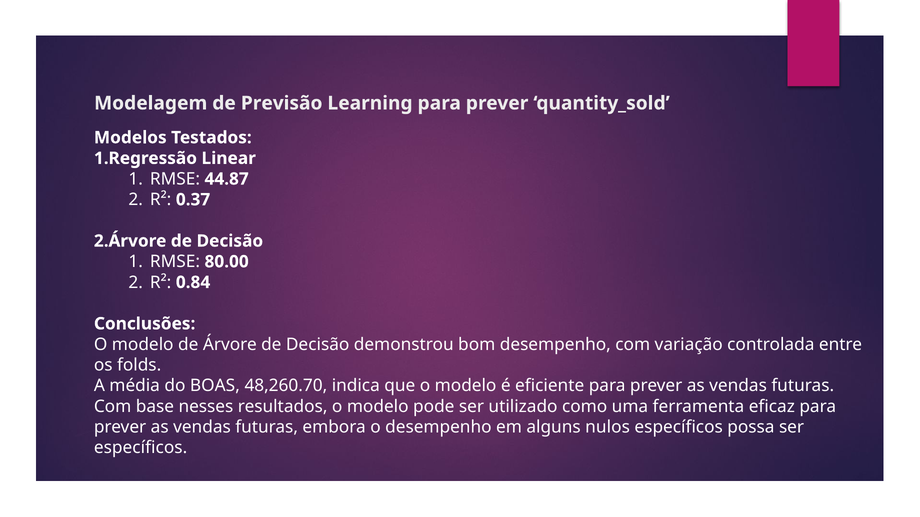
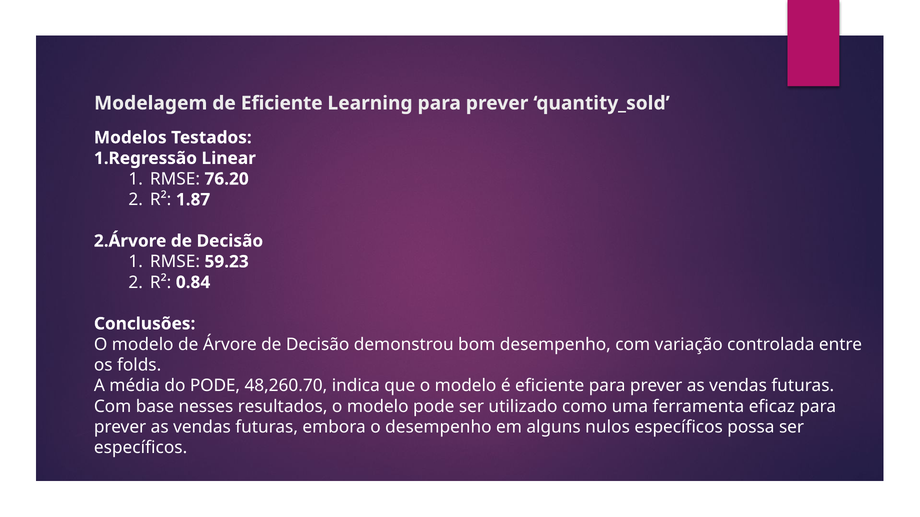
de Previsão: Previsão -> Eficiente
44.87: 44.87 -> 76.20
0.37: 0.37 -> 1.87
80.00: 80.00 -> 59.23
do BOAS: BOAS -> PODE
